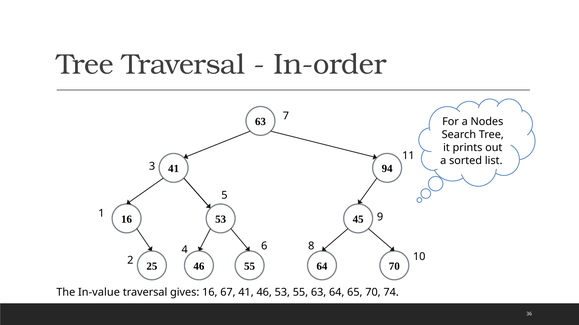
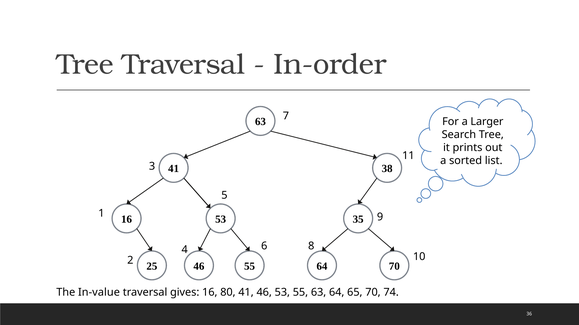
Nodes: Nodes -> Larger
94: 94 -> 38
45: 45 -> 35
67: 67 -> 80
